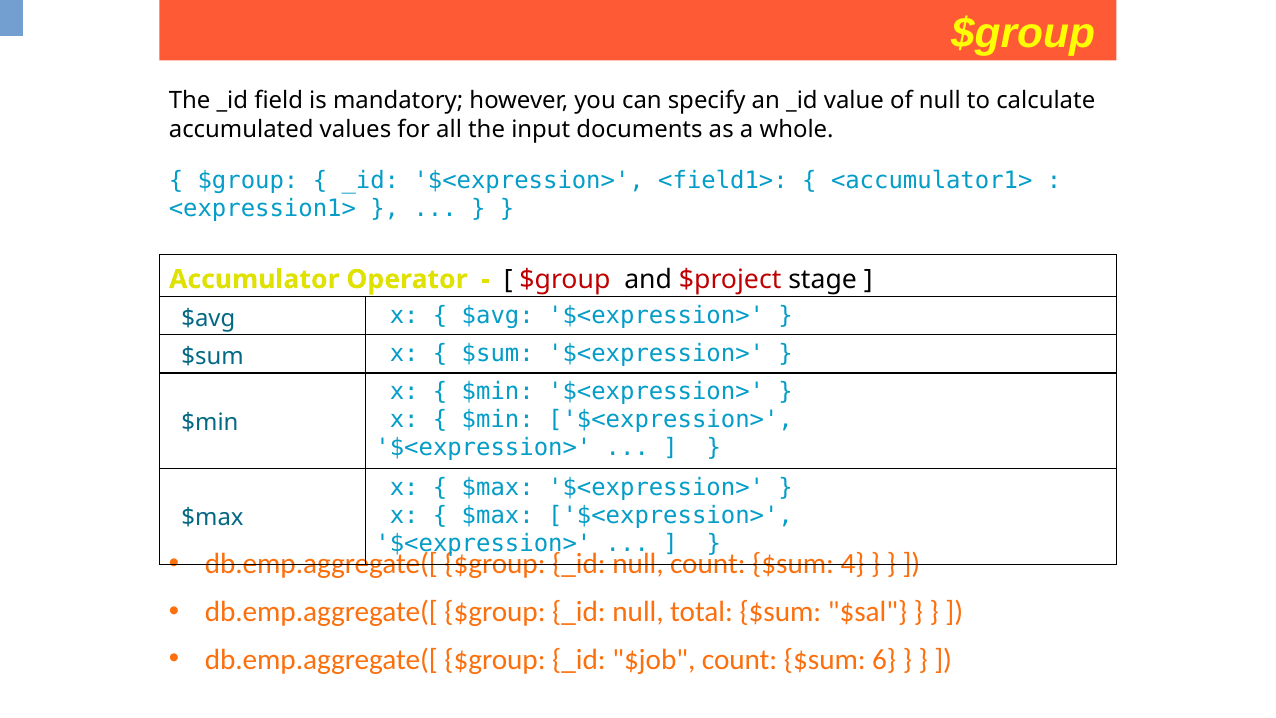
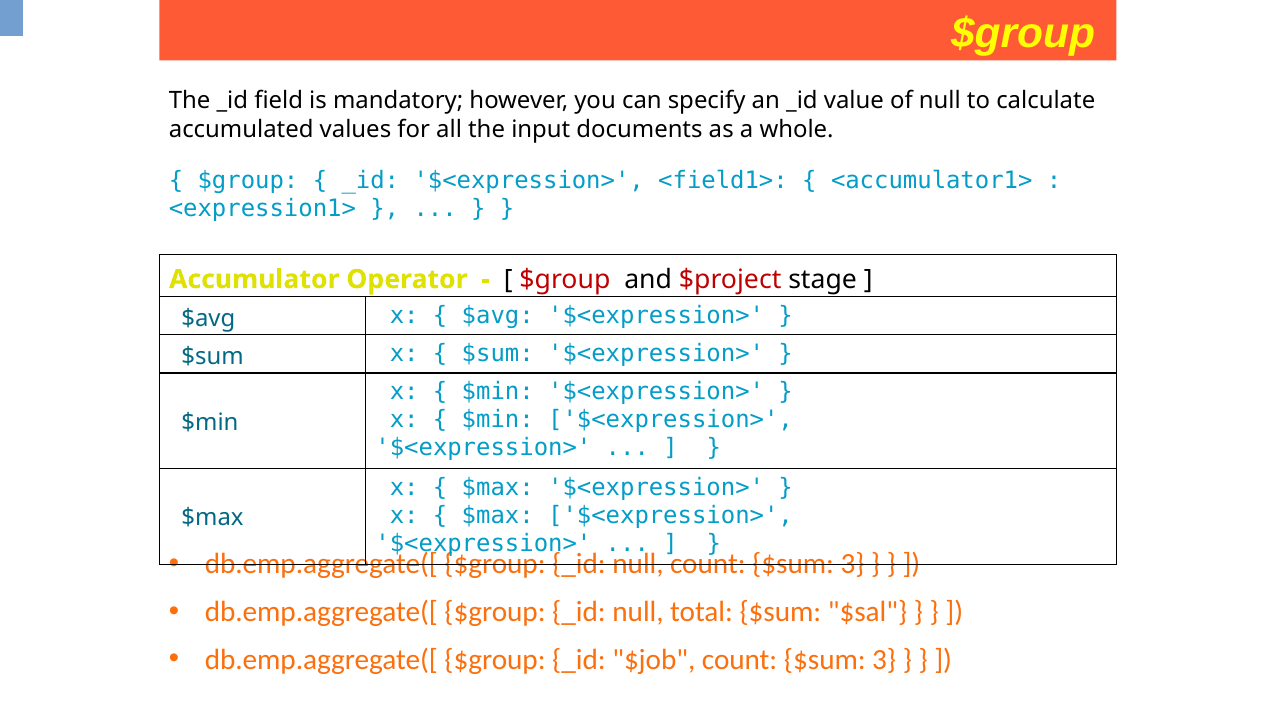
null count $sum 4: 4 -> 3
$job count $sum 6: 6 -> 3
